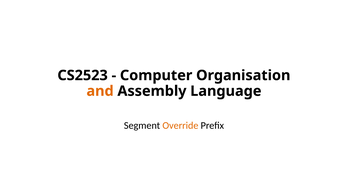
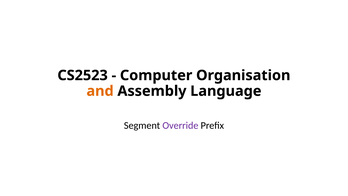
Override colour: orange -> purple
